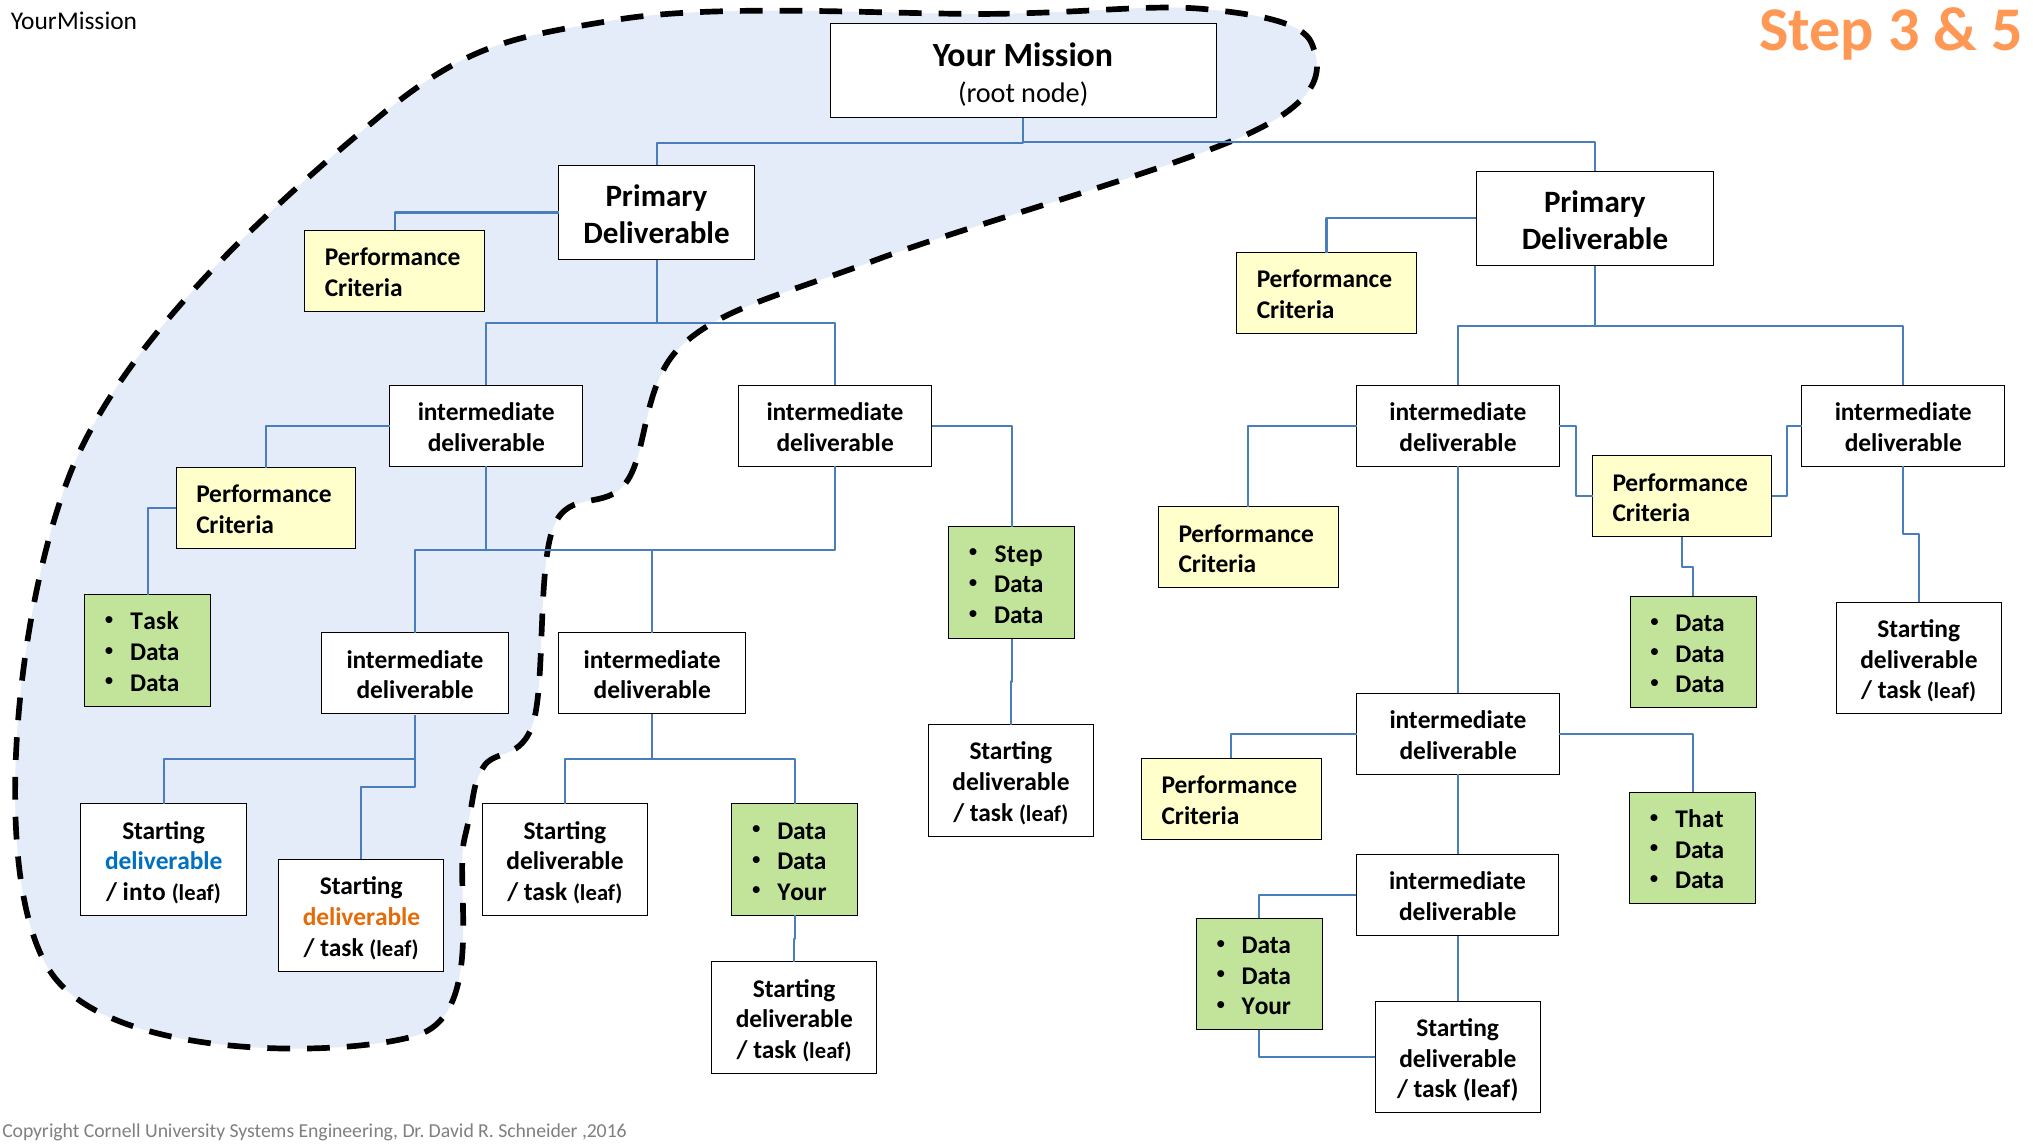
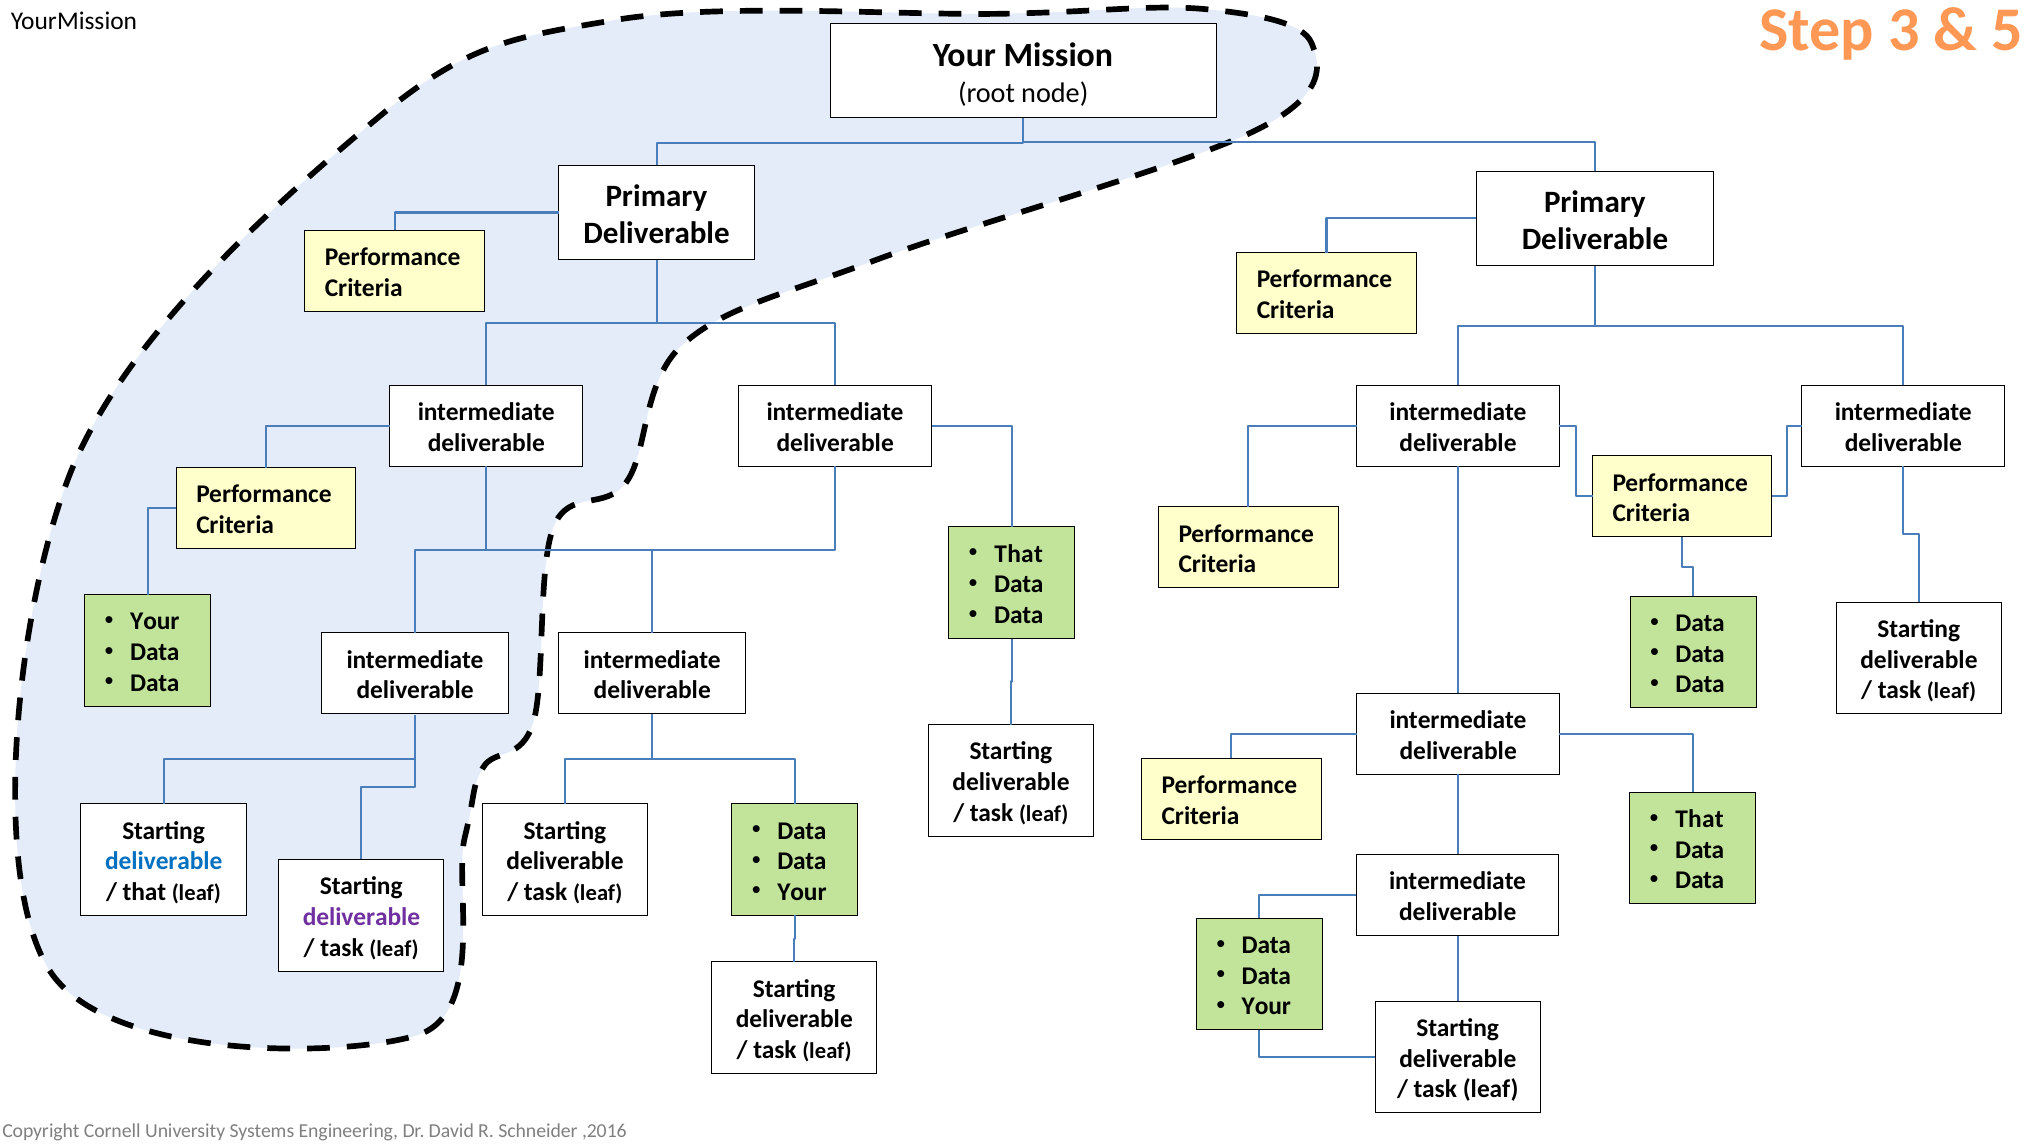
Step at (1019, 554): Step -> That
Task at (155, 621): Task -> Your
into at (144, 891): into -> that
deliverable at (362, 917) colour: orange -> purple
